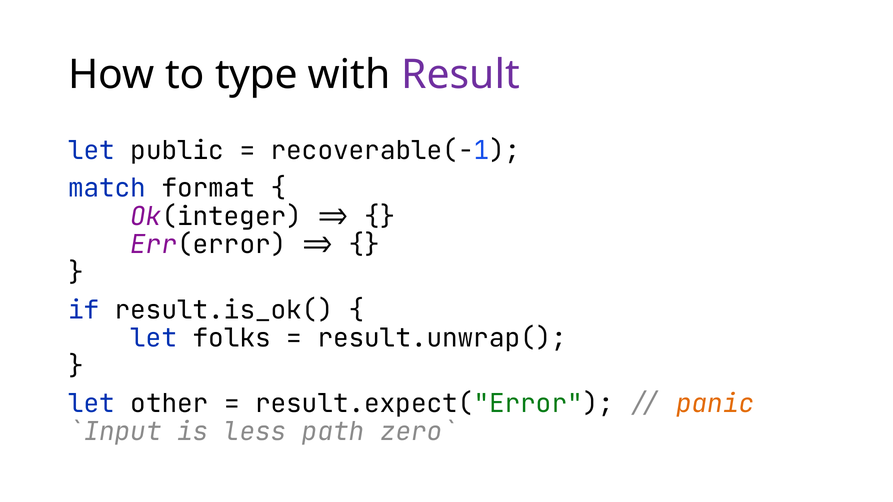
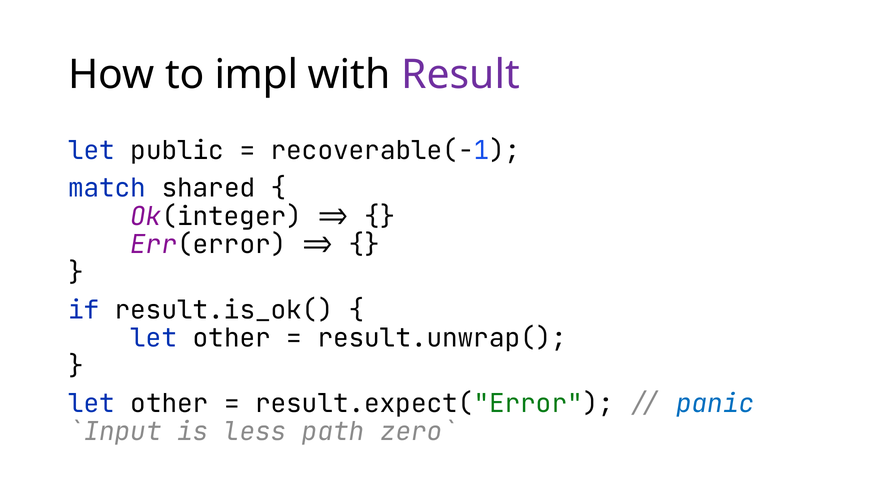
type: type -> impl
format: format -> shared
folks at (232, 338): folks -> other
panic colour: orange -> blue
